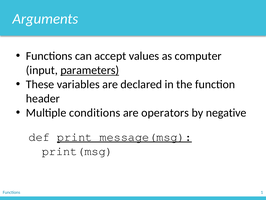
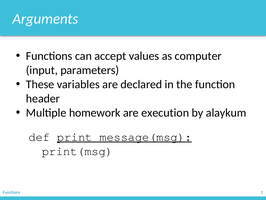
parameters underline: present -> none
conditions: conditions -> homework
operators: operators -> execution
negative: negative -> alaykum
